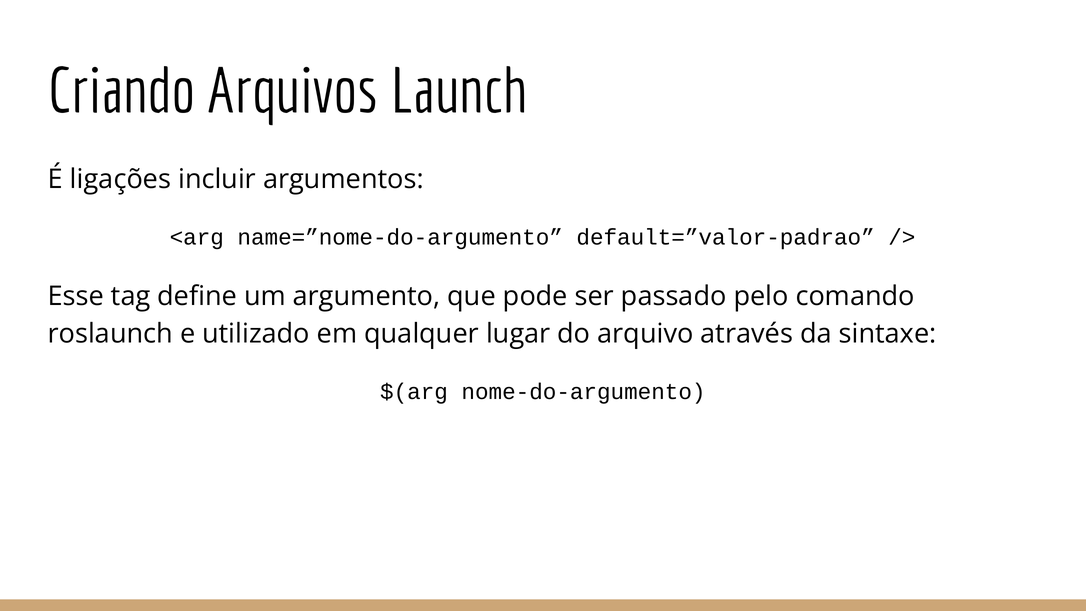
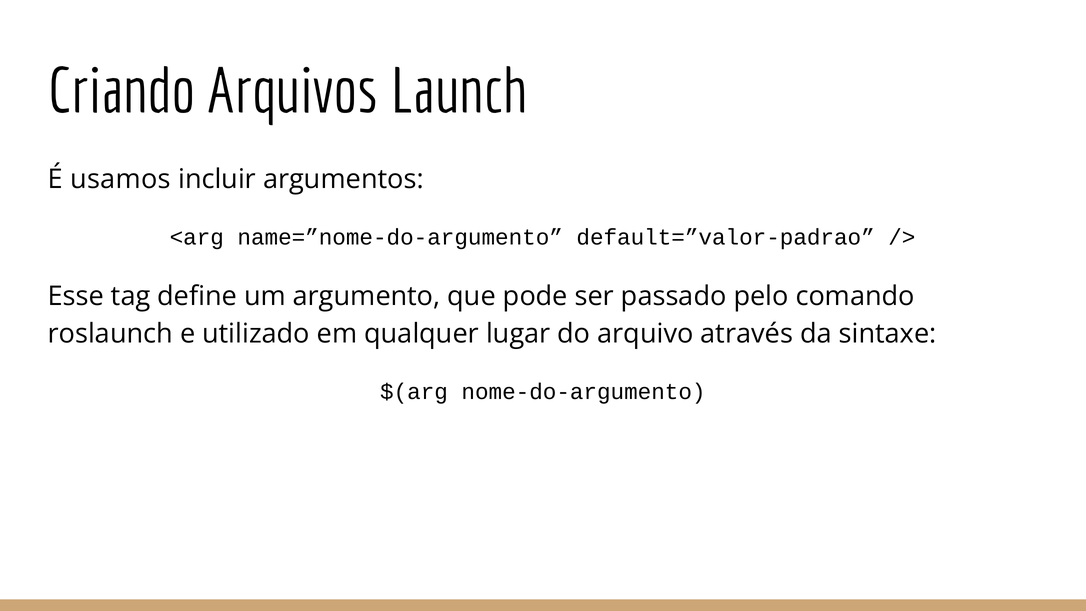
ligações: ligações -> usamos
